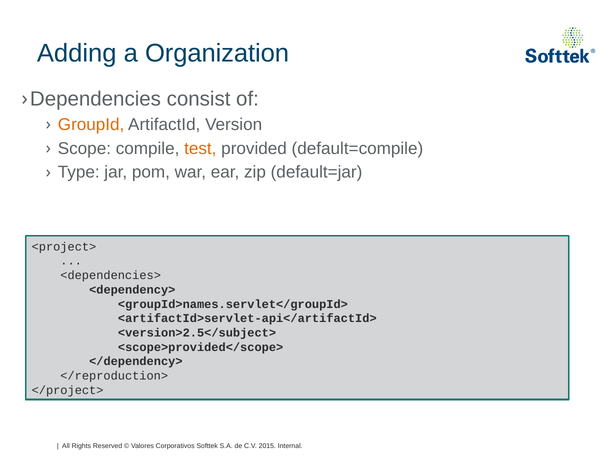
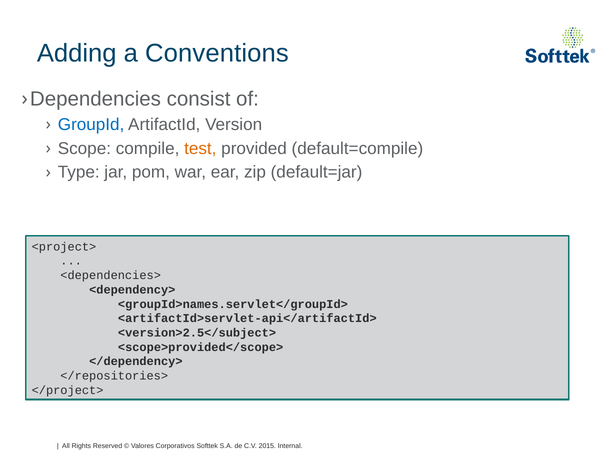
Organization: Organization -> Conventions
GroupId colour: orange -> blue
</reproduction>: </reproduction> -> </repositories>
